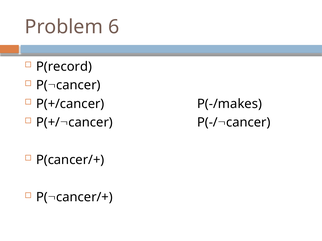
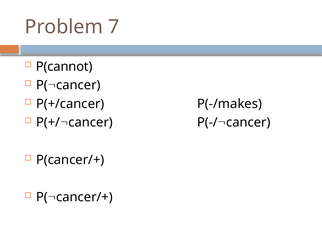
6: 6 -> 7
P(record: P(record -> P(cannot
